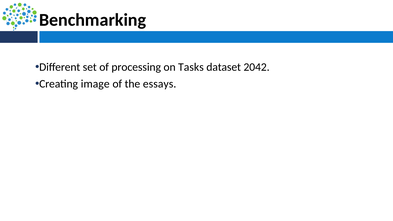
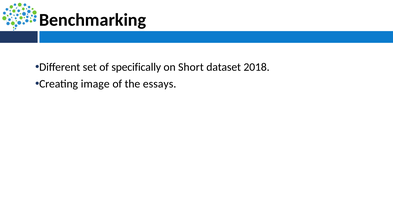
processing: processing -> specifically
Tasks: Tasks -> Short
2042: 2042 -> 2018
